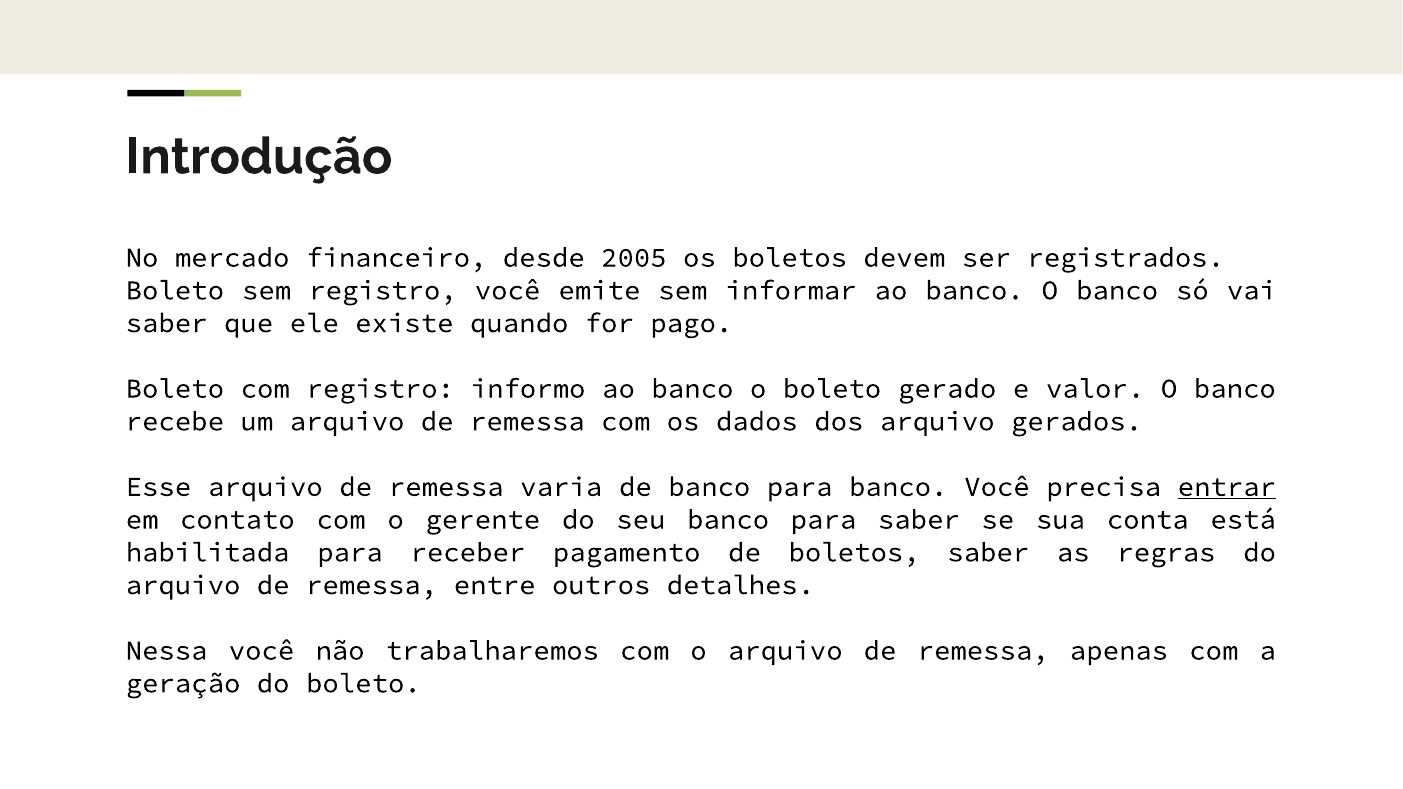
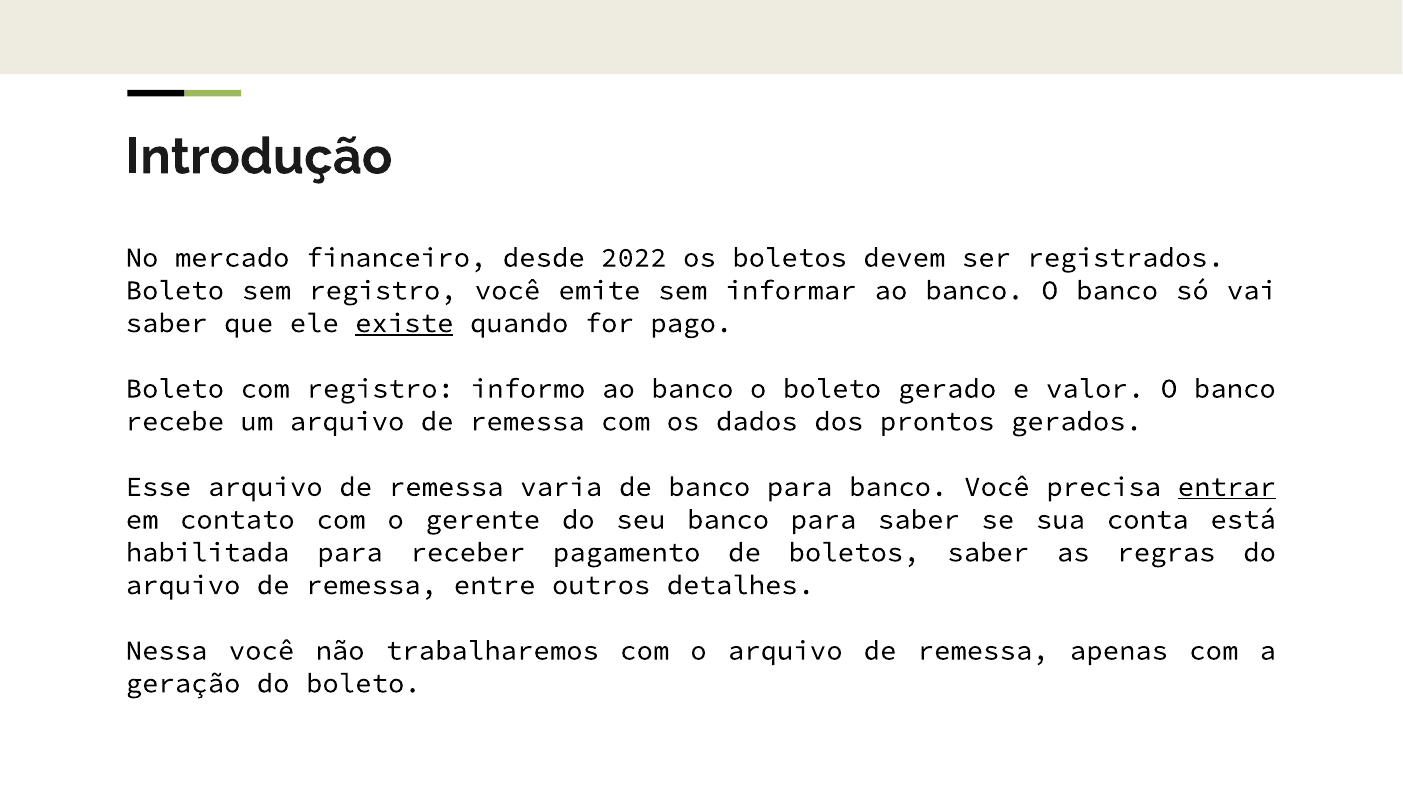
2005: 2005 -> 2022
existe underline: none -> present
dos arquivo: arquivo -> prontos
